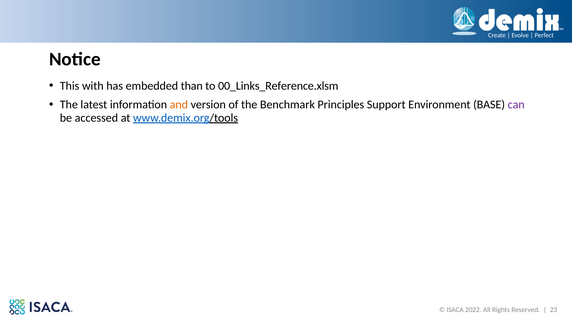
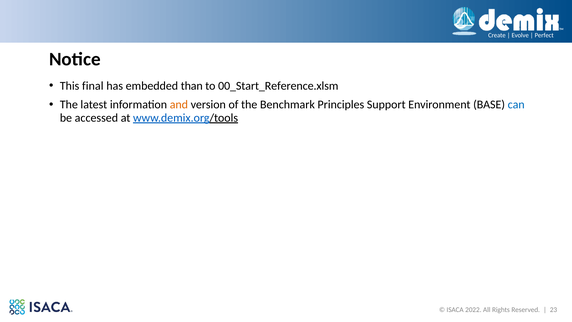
with: with -> final
00_Links_Reference.xlsm: 00_Links_Reference.xlsm -> 00_Start_Reference.xlsm
can colour: purple -> blue
